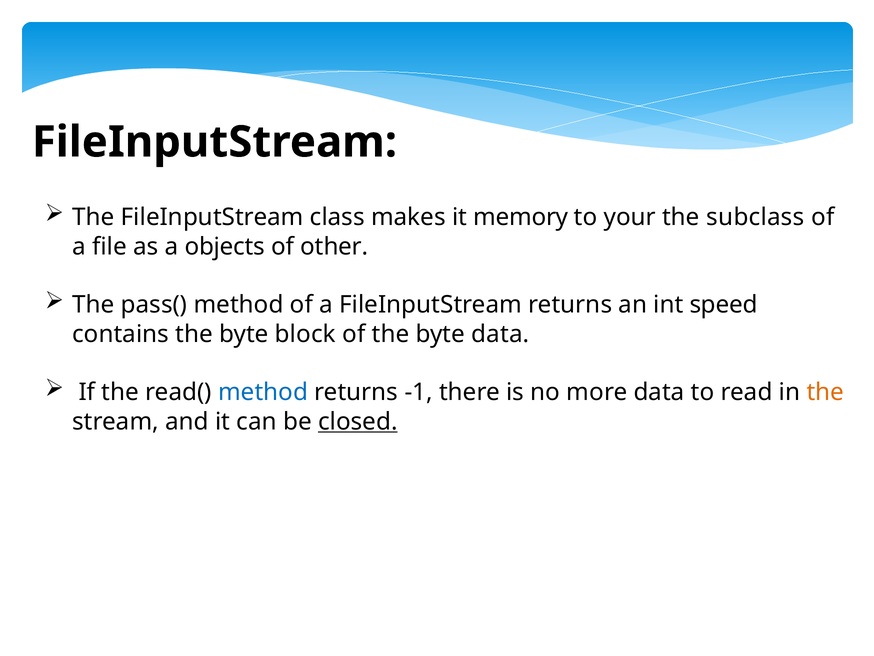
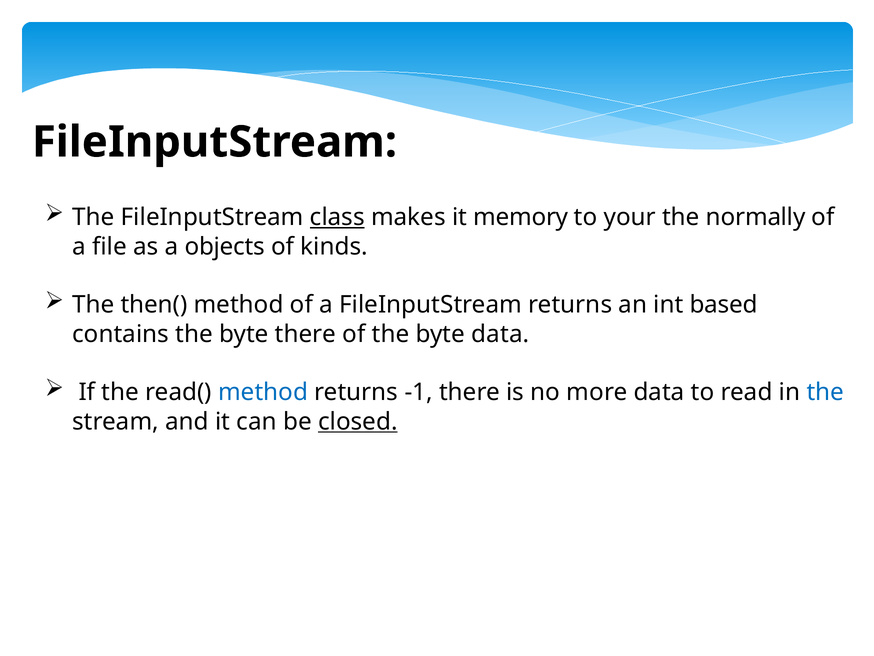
class underline: none -> present
subclass: subclass -> normally
other: other -> kinds
pass(: pass( -> then(
speed: speed -> based
byte block: block -> there
the at (825, 392) colour: orange -> blue
